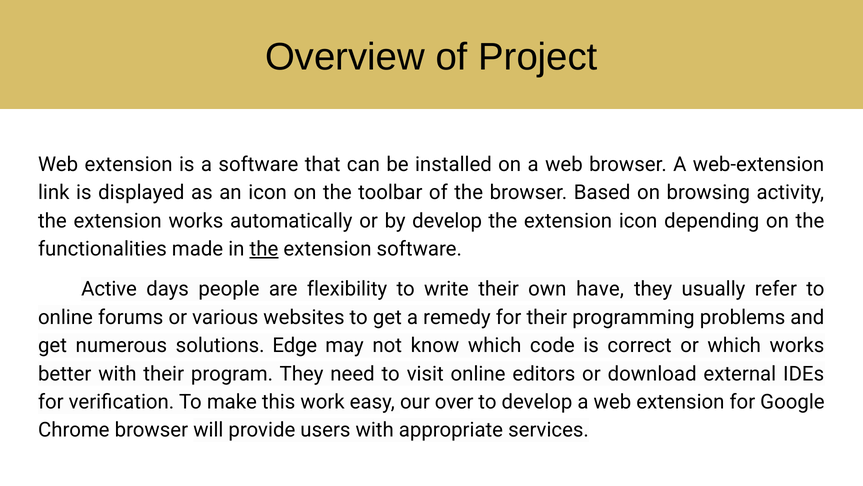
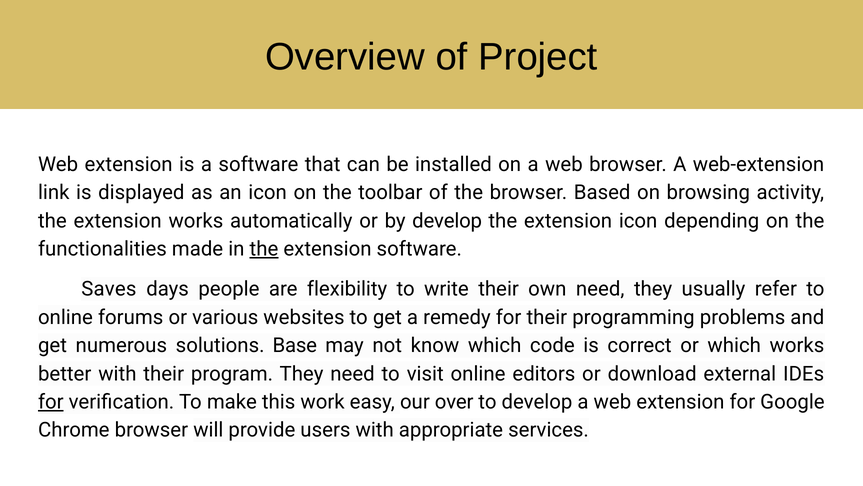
Active: Active -> Saves
own have: have -> need
Edge: Edge -> Base
for at (51, 402) underline: none -> present
